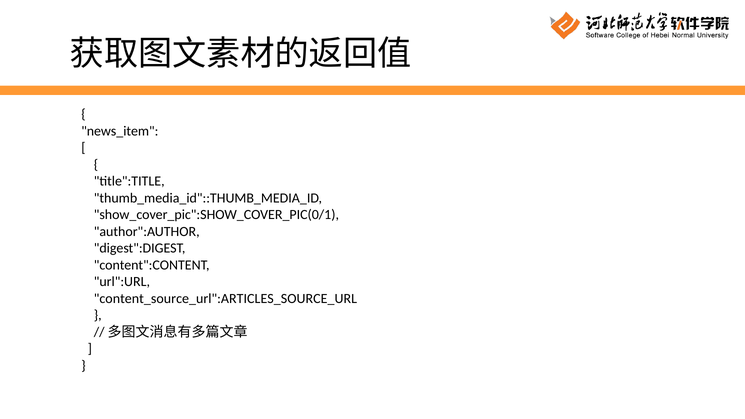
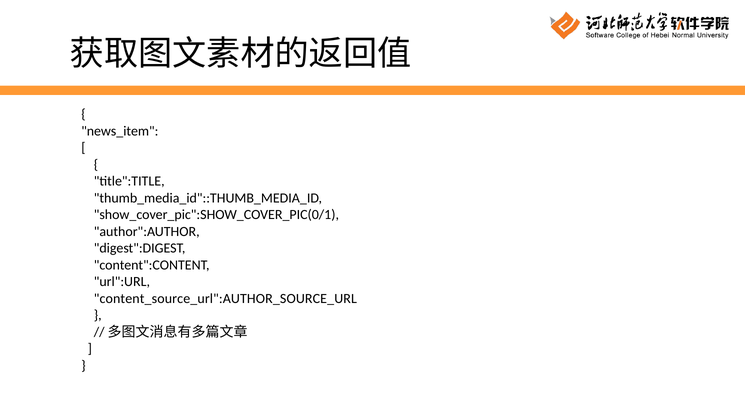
content_source_url":ARTICLES_SOURCE_URL: content_source_url":ARTICLES_SOURCE_URL -> content_source_url":AUTHOR_SOURCE_URL
